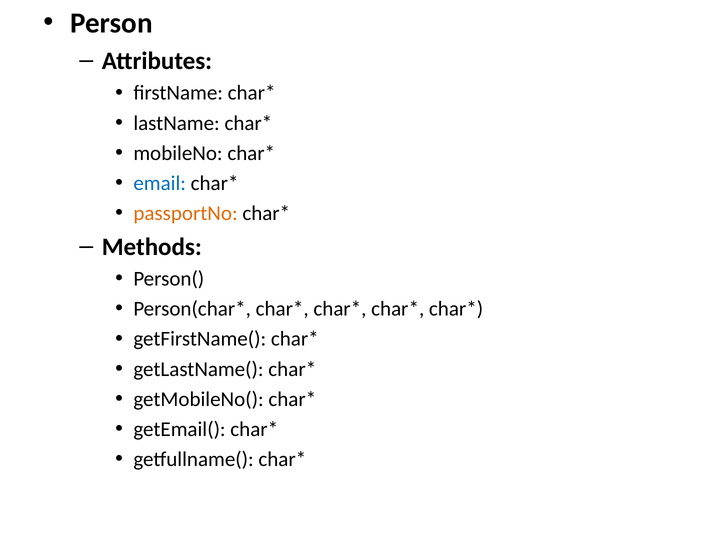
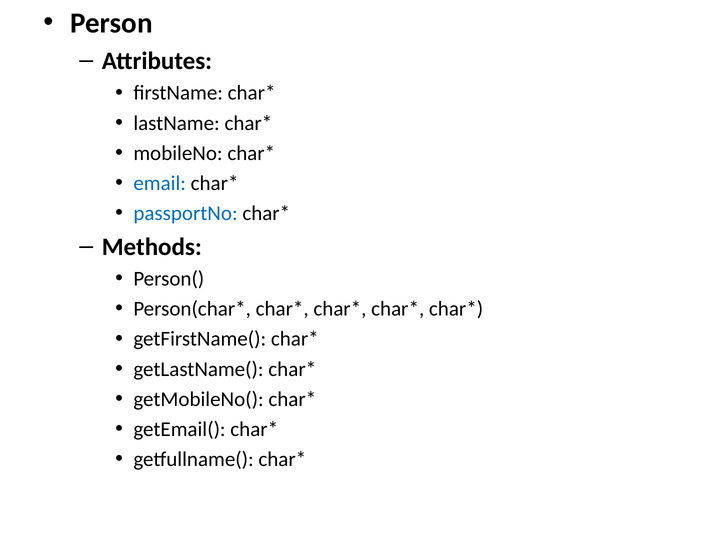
passportNo colour: orange -> blue
